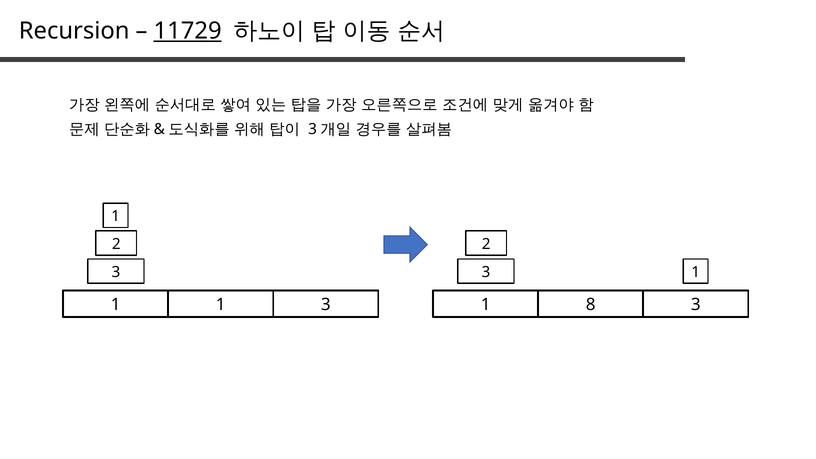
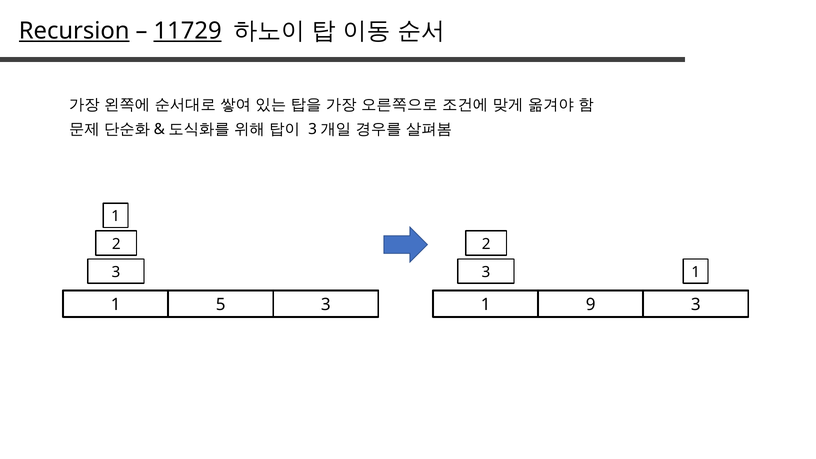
Recursion underline: none -> present
1 1: 1 -> 5
8: 8 -> 9
